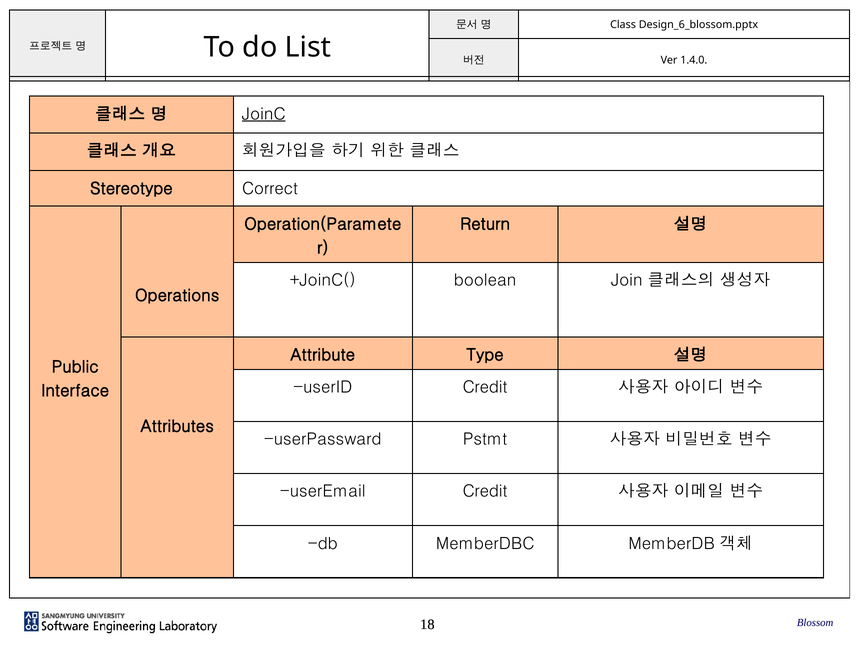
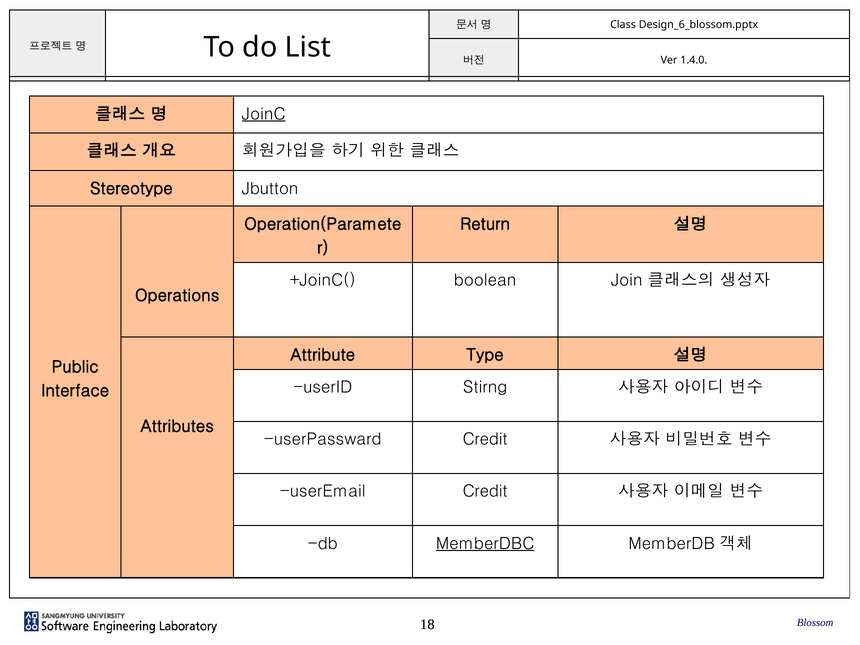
Correct: Correct -> Jbutton
userID Credit: Credit -> Stirng
userPassward Pstmt: Pstmt -> Credit
MemberDBC underline: none -> present
